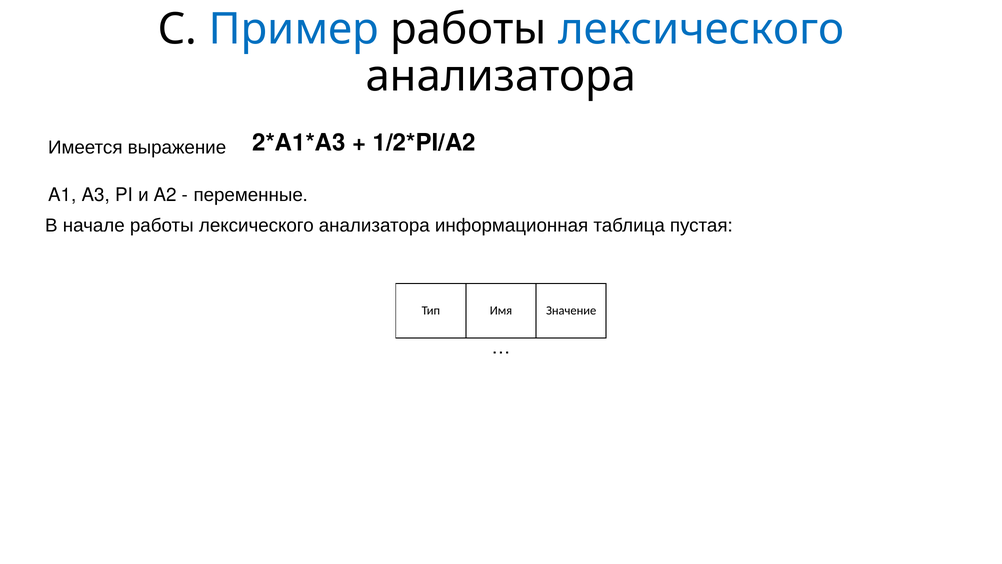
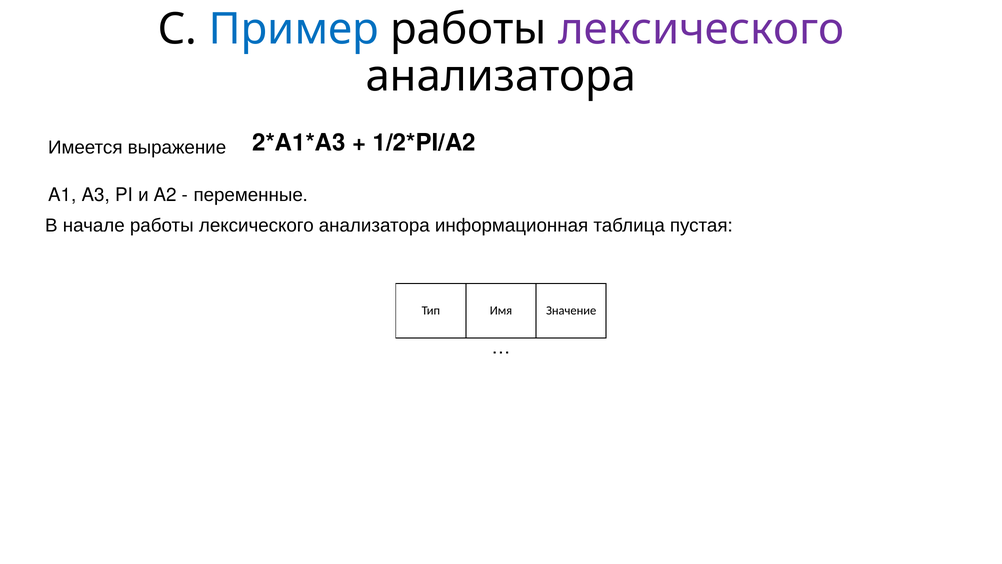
лексического at (701, 29) colour: blue -> purple
